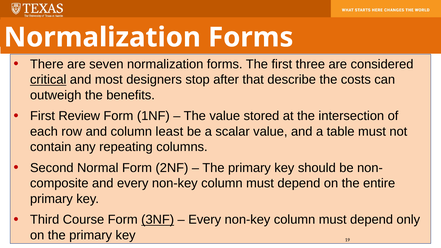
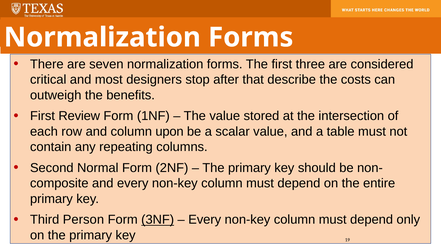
critical underline: present -> none
least: least -> upon
Course: Course -> Person
